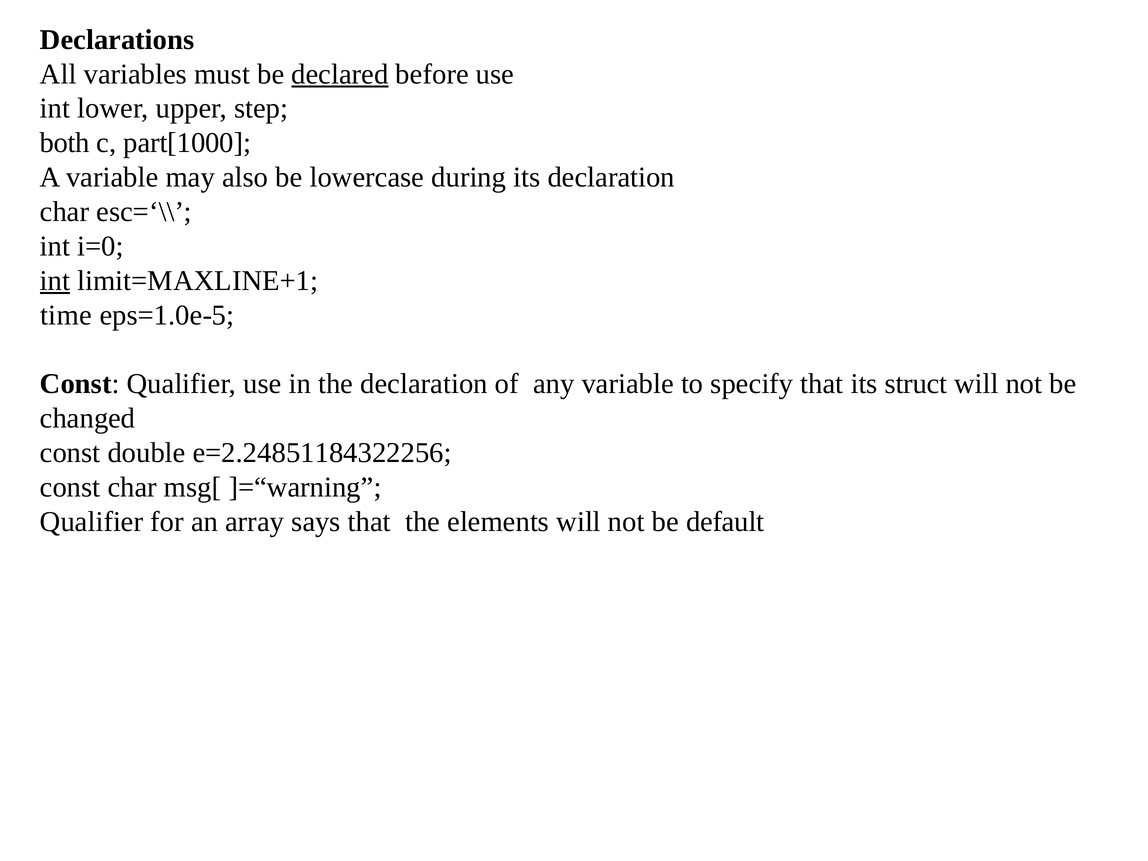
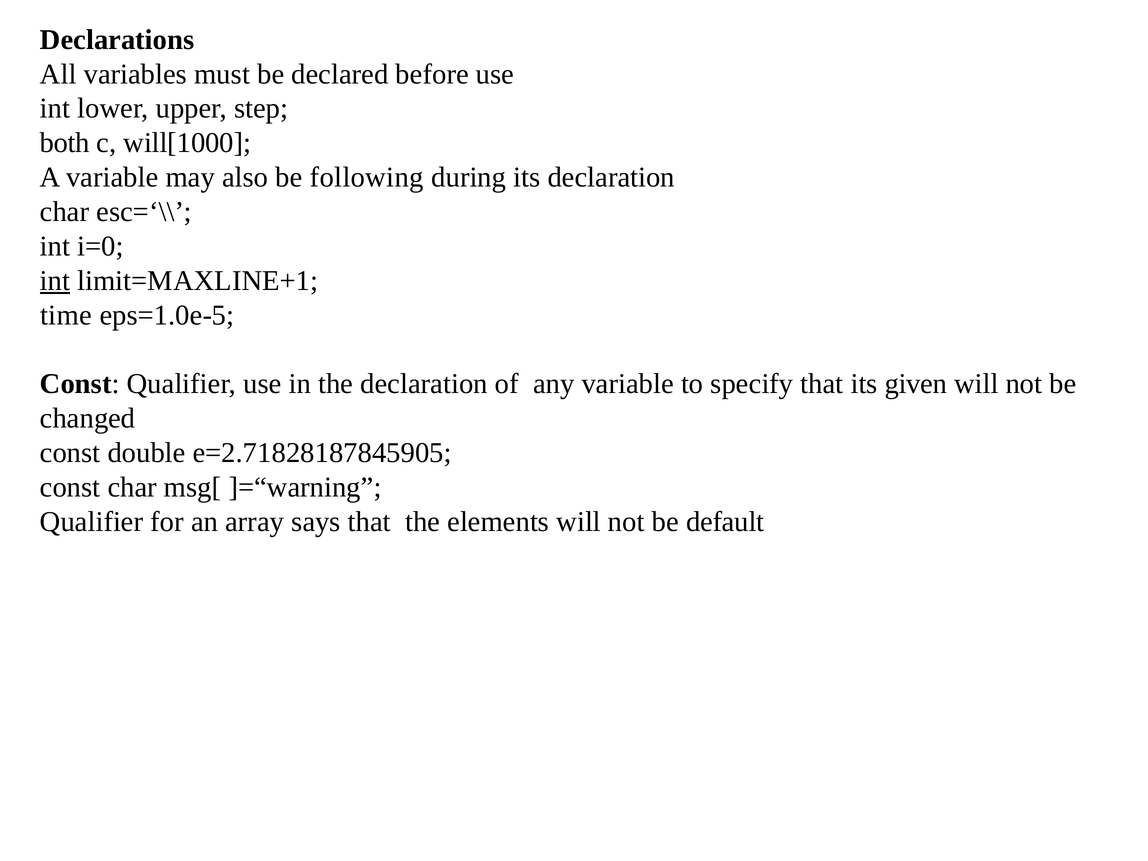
declared underline: present -> none
part[1000: part[1000 -> will[1000
lowercase: lowercase -> following
struct: struct -> given
e=2.24851184322256: e=2.24851184322256 -> e=2.71828187845905
